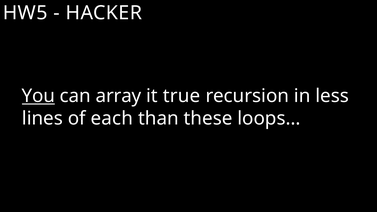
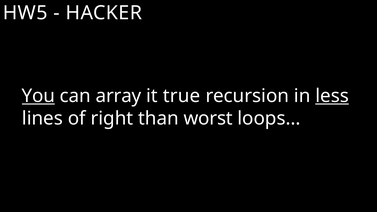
less underline: none -> present
each: each -> right
these: these -> worst
